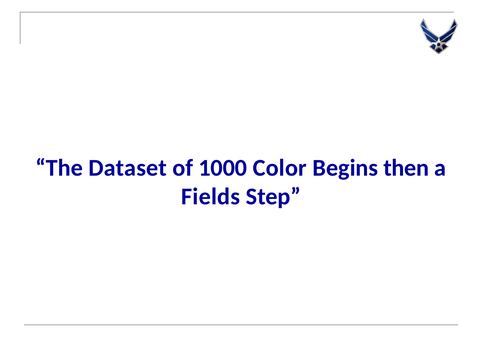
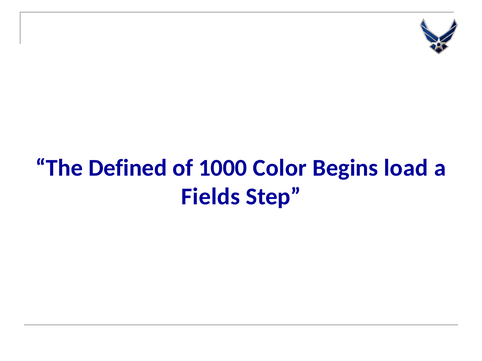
Dataset: Dataset -> Defined
then: then -> load
